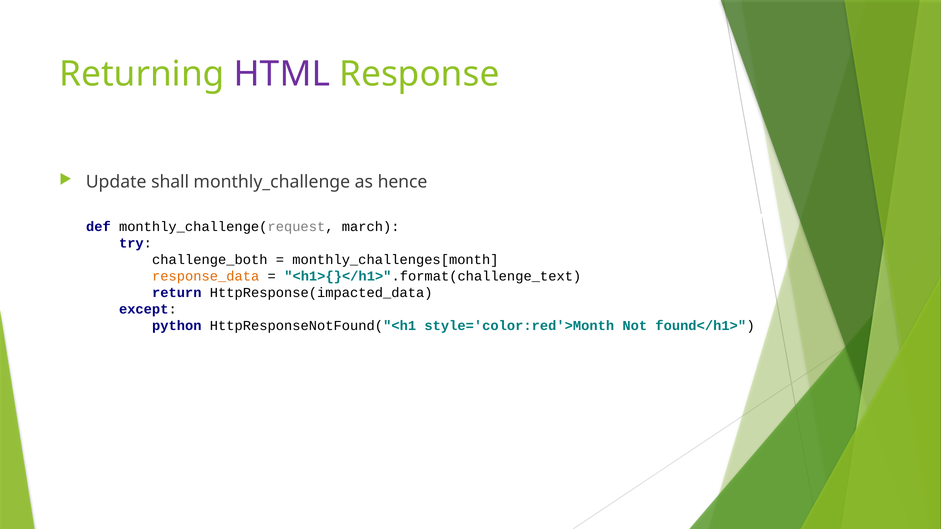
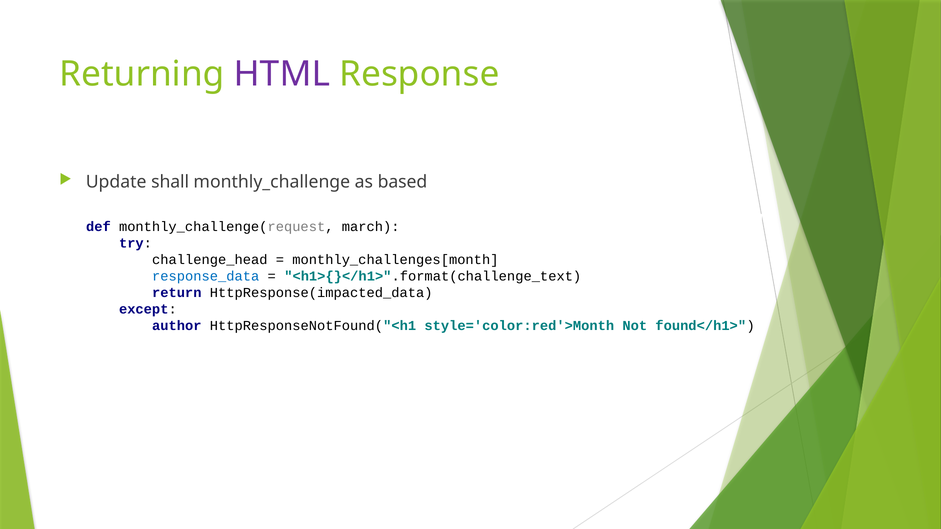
hence: hence -> based
challenge_both: challenge_both -> challenge_head
response_data colour: orange -> blue
python: python -> author
